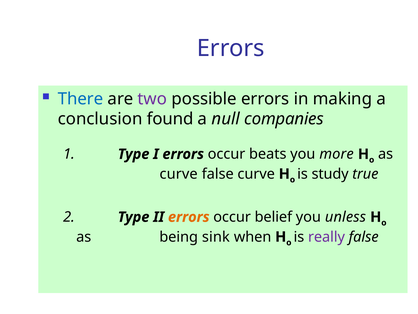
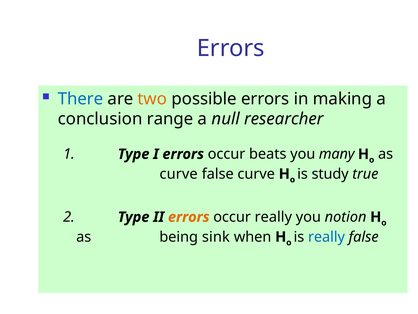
two colour: purple -> orange
found: found -> range
companies: companies -> researcher
more: more -> many
occur belief: belief -> really
unless: unless -> notion
really at (326, 237) colour: purple -> blue
